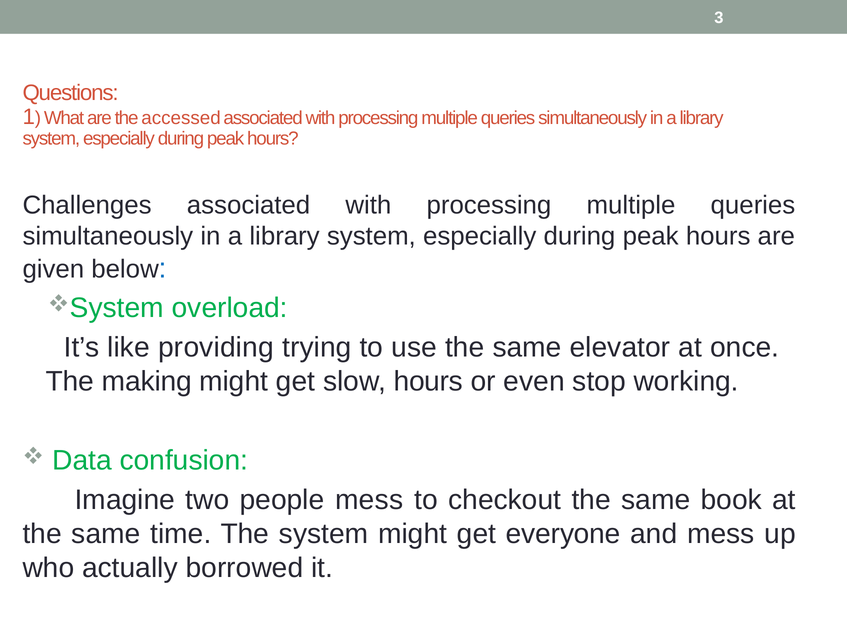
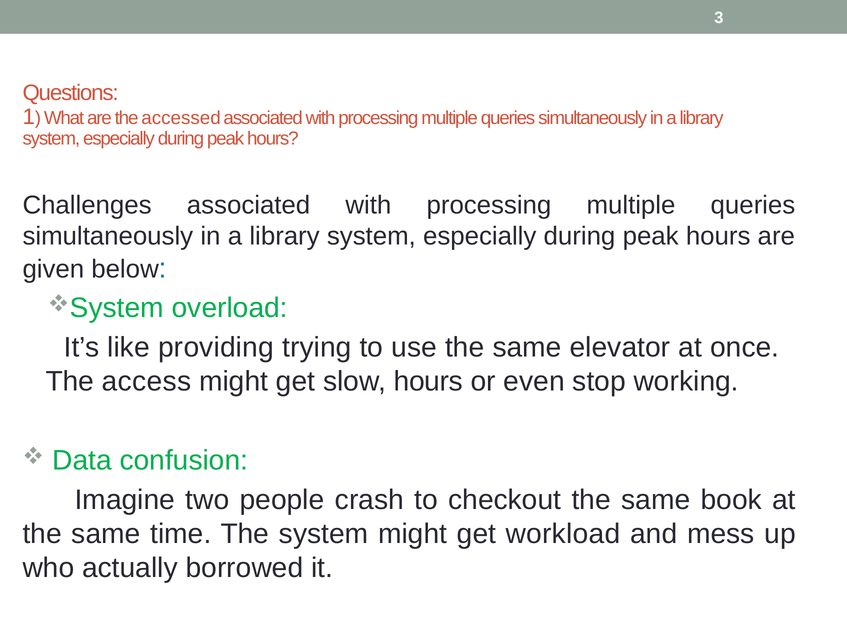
making: making -> access
people mess: mess -> crash
everyone: everyone -> workload
